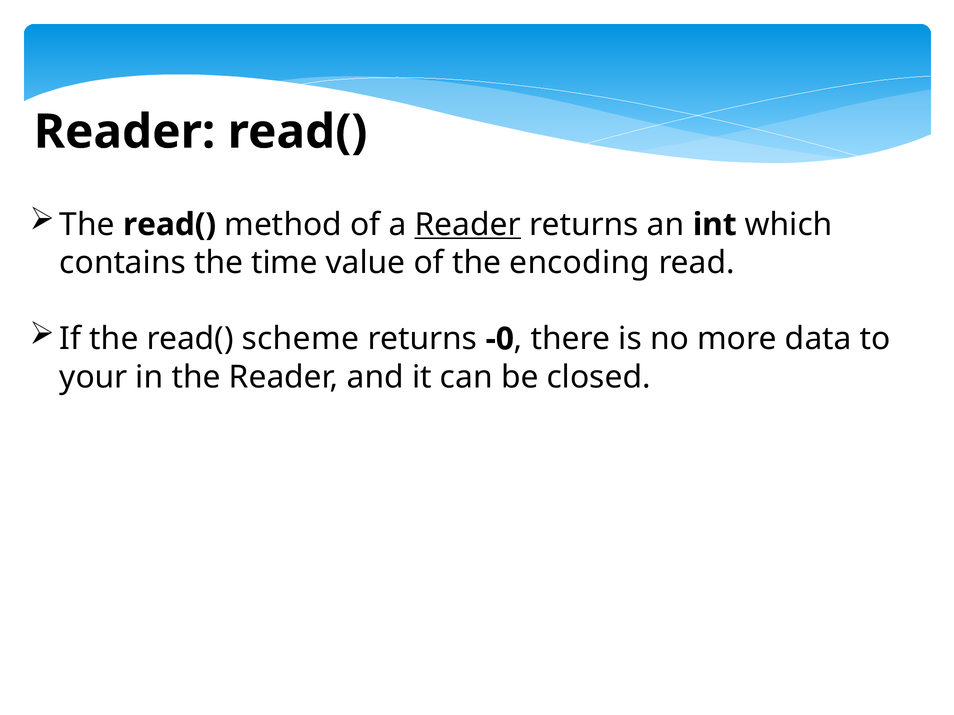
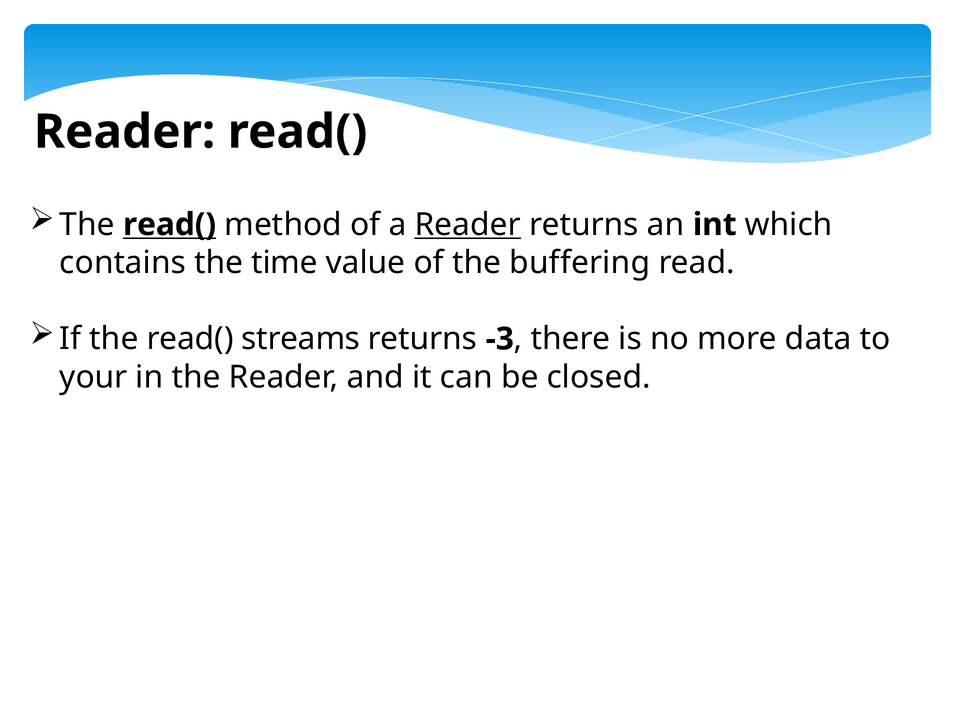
read( at (170, 225) underline: none -> present
encoding: encoding -> buffering
scheme: scheme -> streams
-0: -0 -> -3
